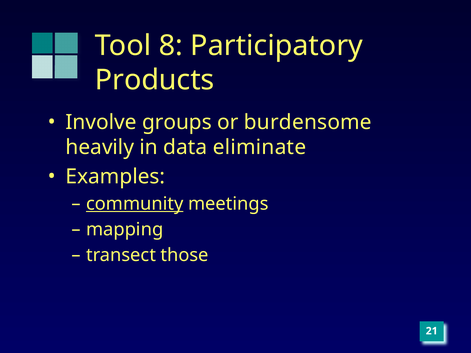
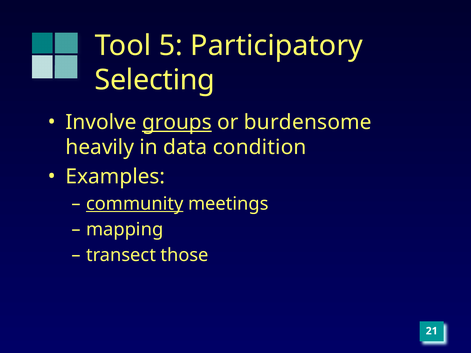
8: 8 -> 5
Products: Products -> Selecting
groups underline: none -> present
eliminate: eliminate -> condition
